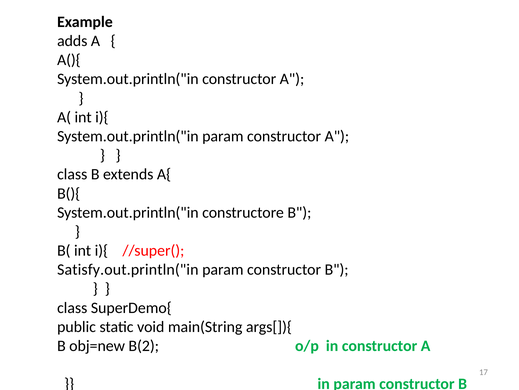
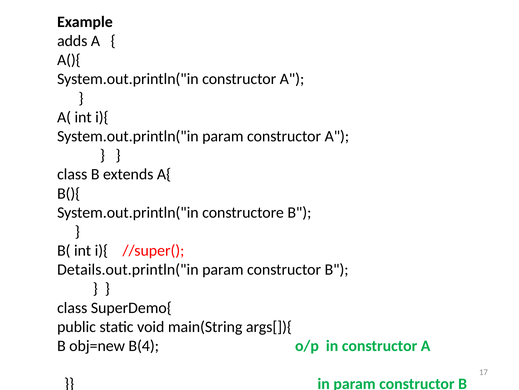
Satisfy.out.println("in: Satisfy.out.println("in -> Details.out.println("in
B(2: B(2 -> B(4
